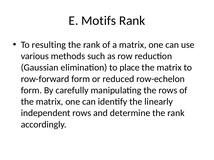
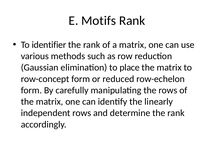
resulting: resulting -> identifier
row-forward: row-forward -> row-concept
